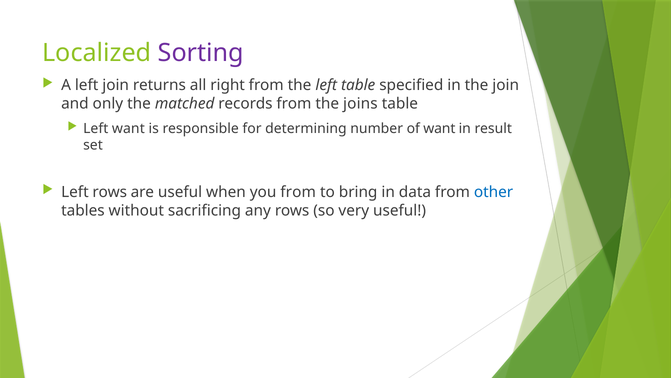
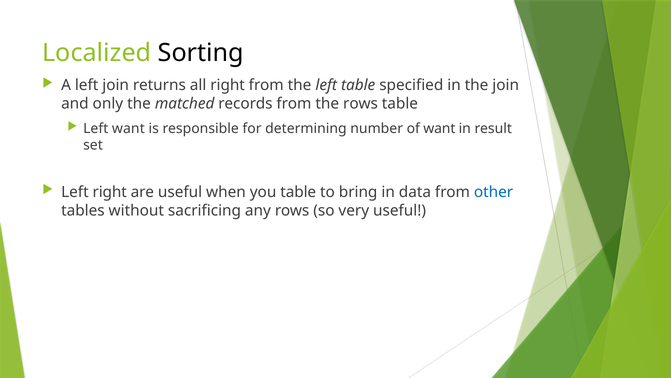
Sorting colour: purple -> black
the joins: joins -> rows
Left rows: rows -> right
you from: from -> table
